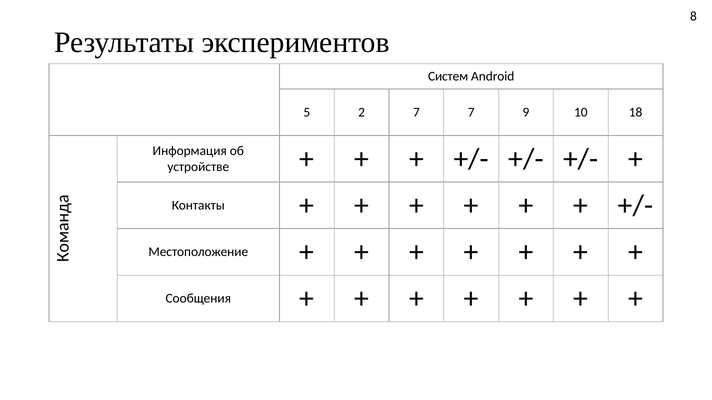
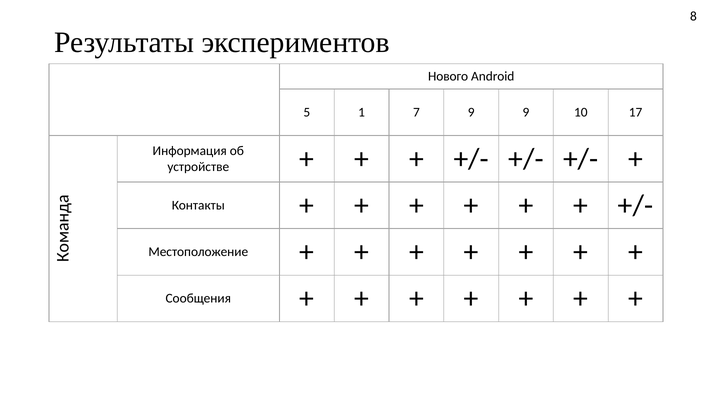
Систем: Систем -> Нового
2: 2 -> 1
7 7: 7 -> 9
18: 18 -> 17
